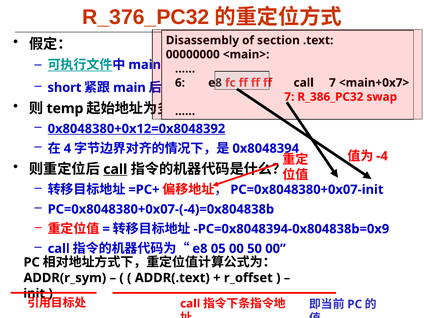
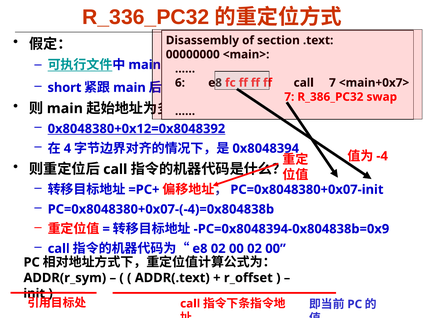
R_376_PC32: R_376_PC32 -> R_336_PC32
temp at (65, 108): temp -> main
call at (115, 169) underline: present -> none
e8 05: 05 -> 02
00 50: 50 -> 02
